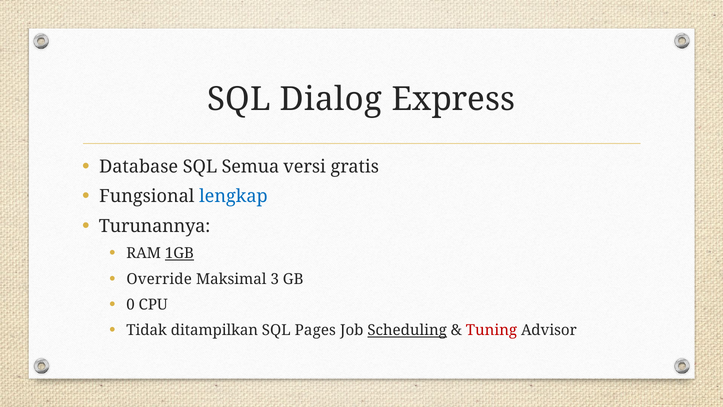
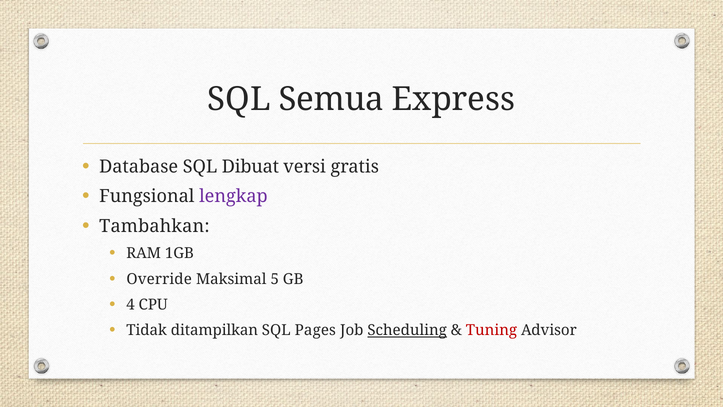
Dialog: Dialog -> Semua
Semua: Semua -> Dibuat
lengkap colour: blue -> purple
Turunannya: Turunannya -> Tambahkan
1GB underline: present -> none
3: 3 -> 5
0: 0 -> 4
